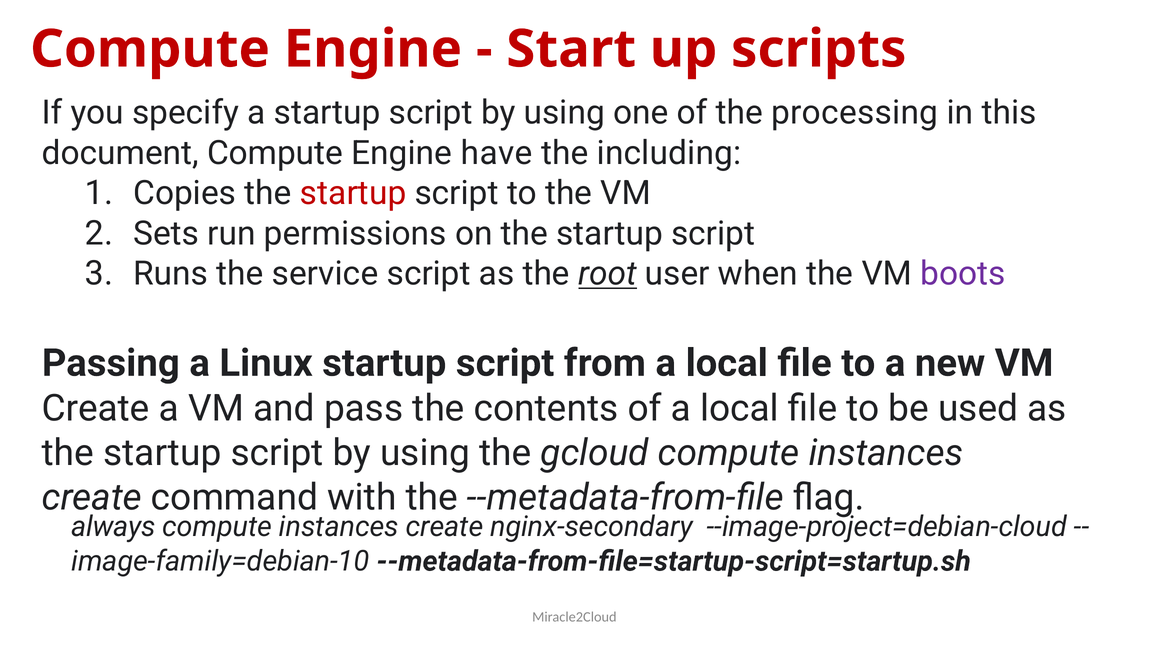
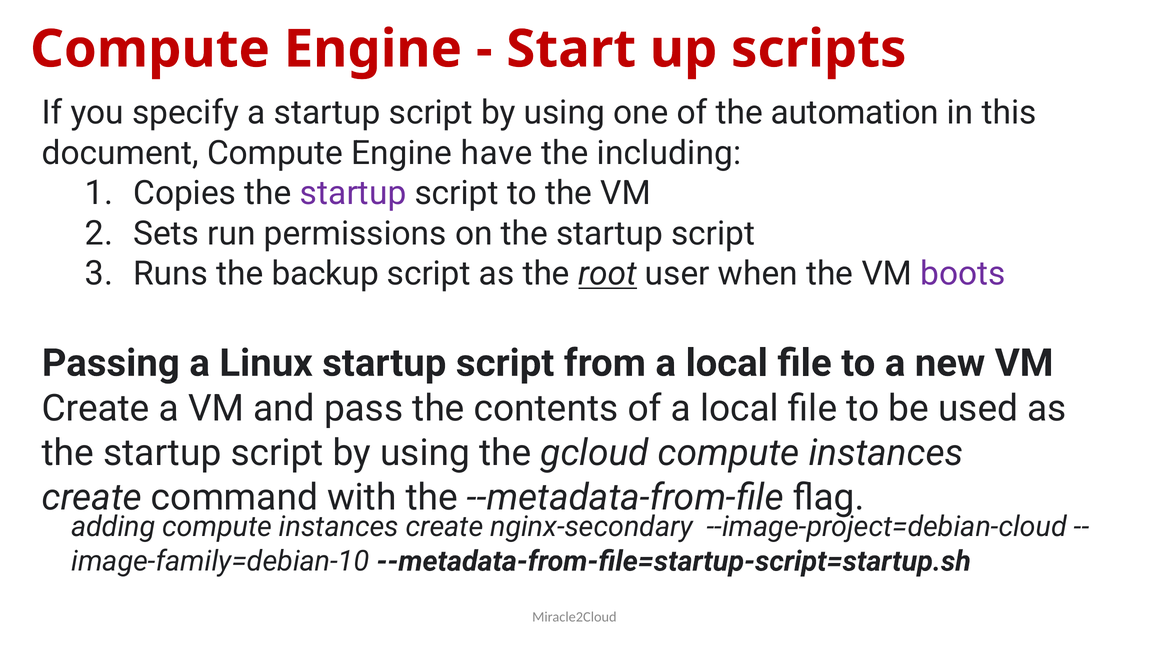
processing: processing -> automation
startup at (353, 193) colour: red -> purple
service: service -> backup
always: always -> adding
